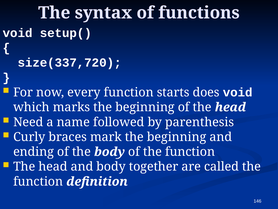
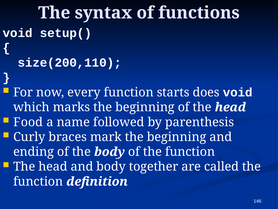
size(337,720: size(337,720 -> size(200,110
Need: Need -> Food
